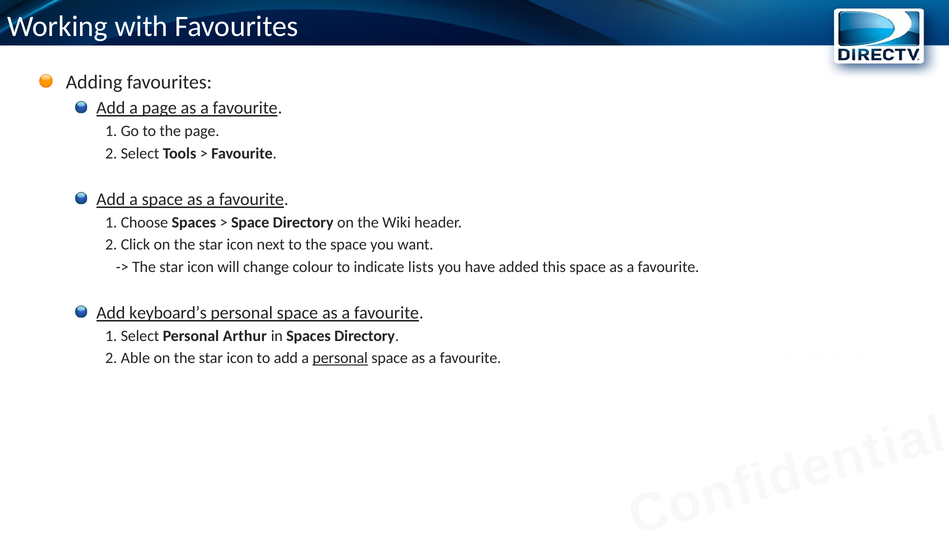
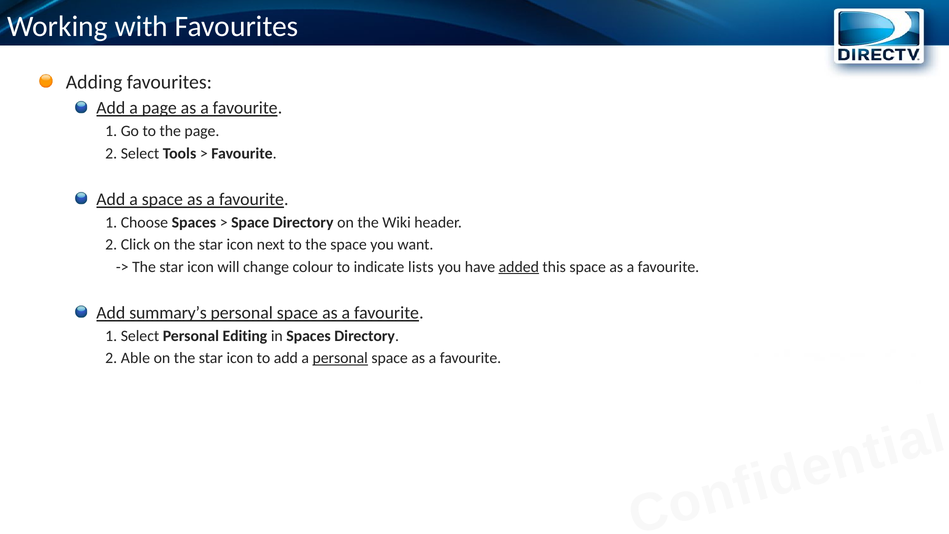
added underline: none -> present
keyboard’s: keyboard’s -> summary’s
Arthur: Arthur -> Editing
